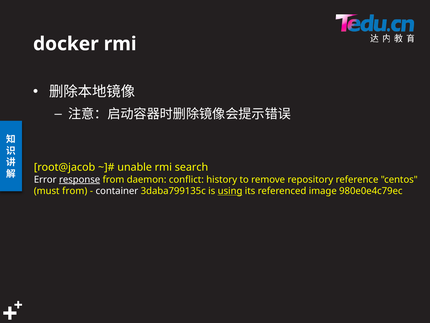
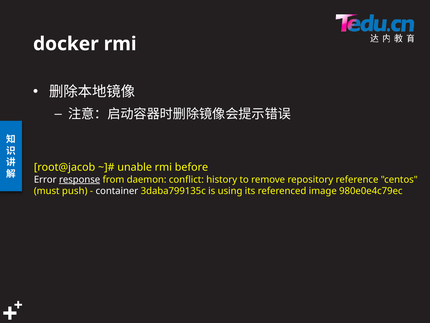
search: search -> before
must from: from -> push
using underline: present -> none
